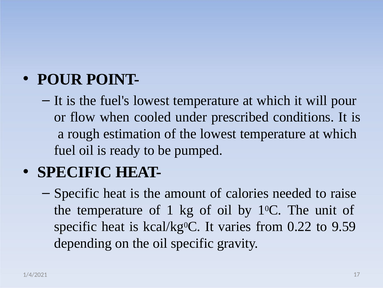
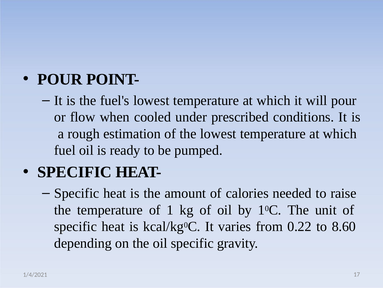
9.59: 9.59 -> 8.60
